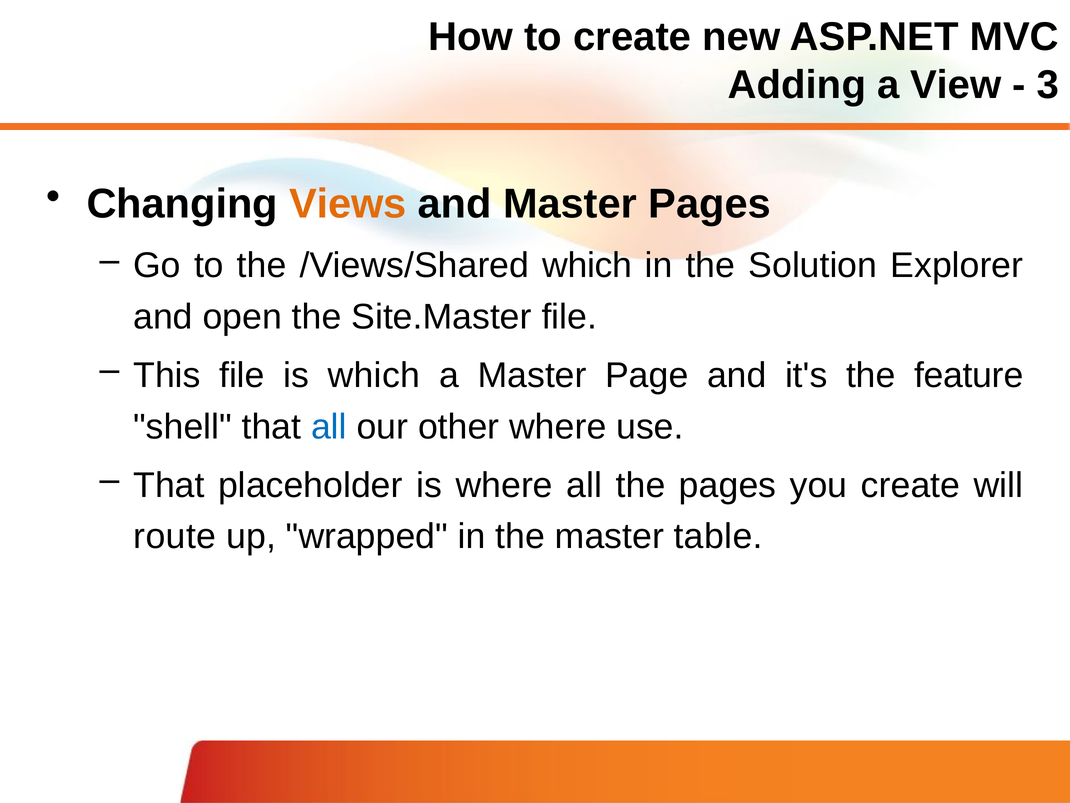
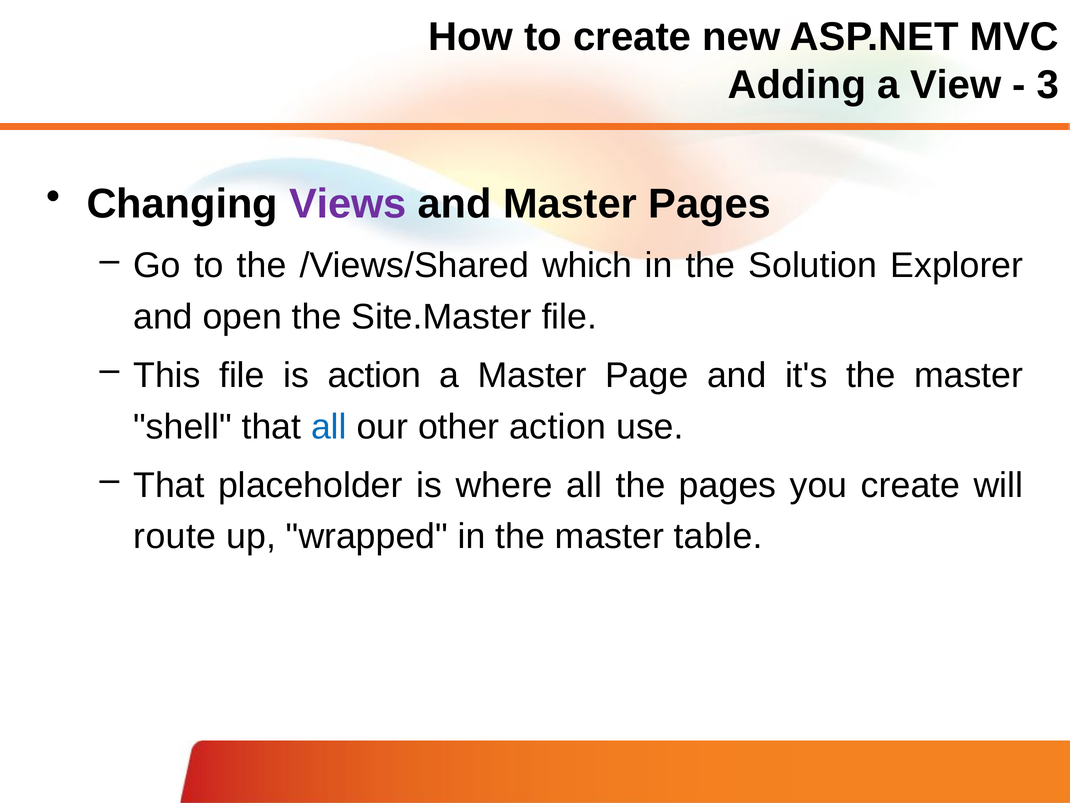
Views colour: orange -> purple
is which: which -> action
it's the feature: feature -> master
other where: where -> action
